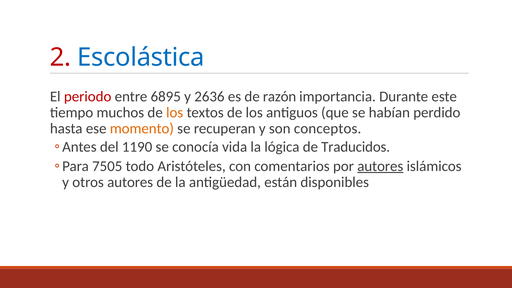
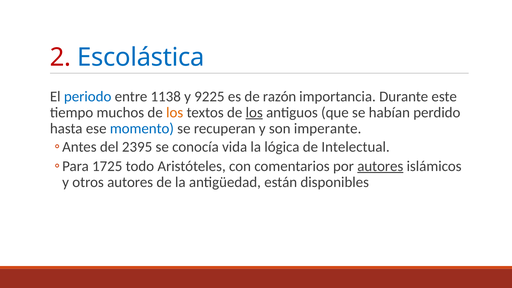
periodo colour: red -> blue
6895: 6895 -> 1138
2636: 2636 -> 9225
los at (254, 113) underline: none -> present
momento colour: orange -> blue
conceptos: conceptos -> imperante
1190: 1190 -> 2395
Traducidos: Traducidos -> Intelectual
7505: 7505 -> 1725
